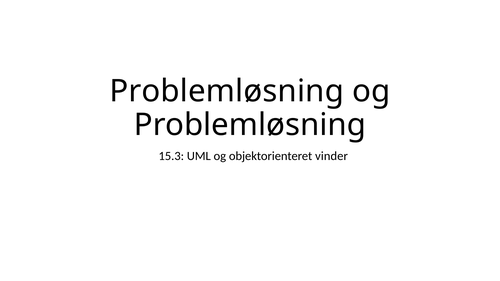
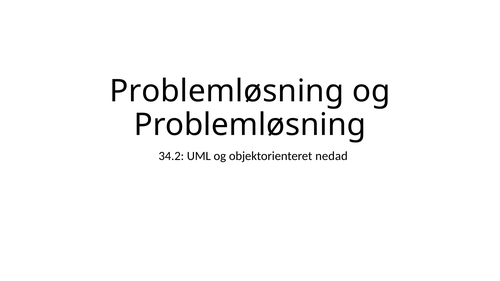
15.3: 15.3 -> 34.2
vinder: vinder -> nedad
